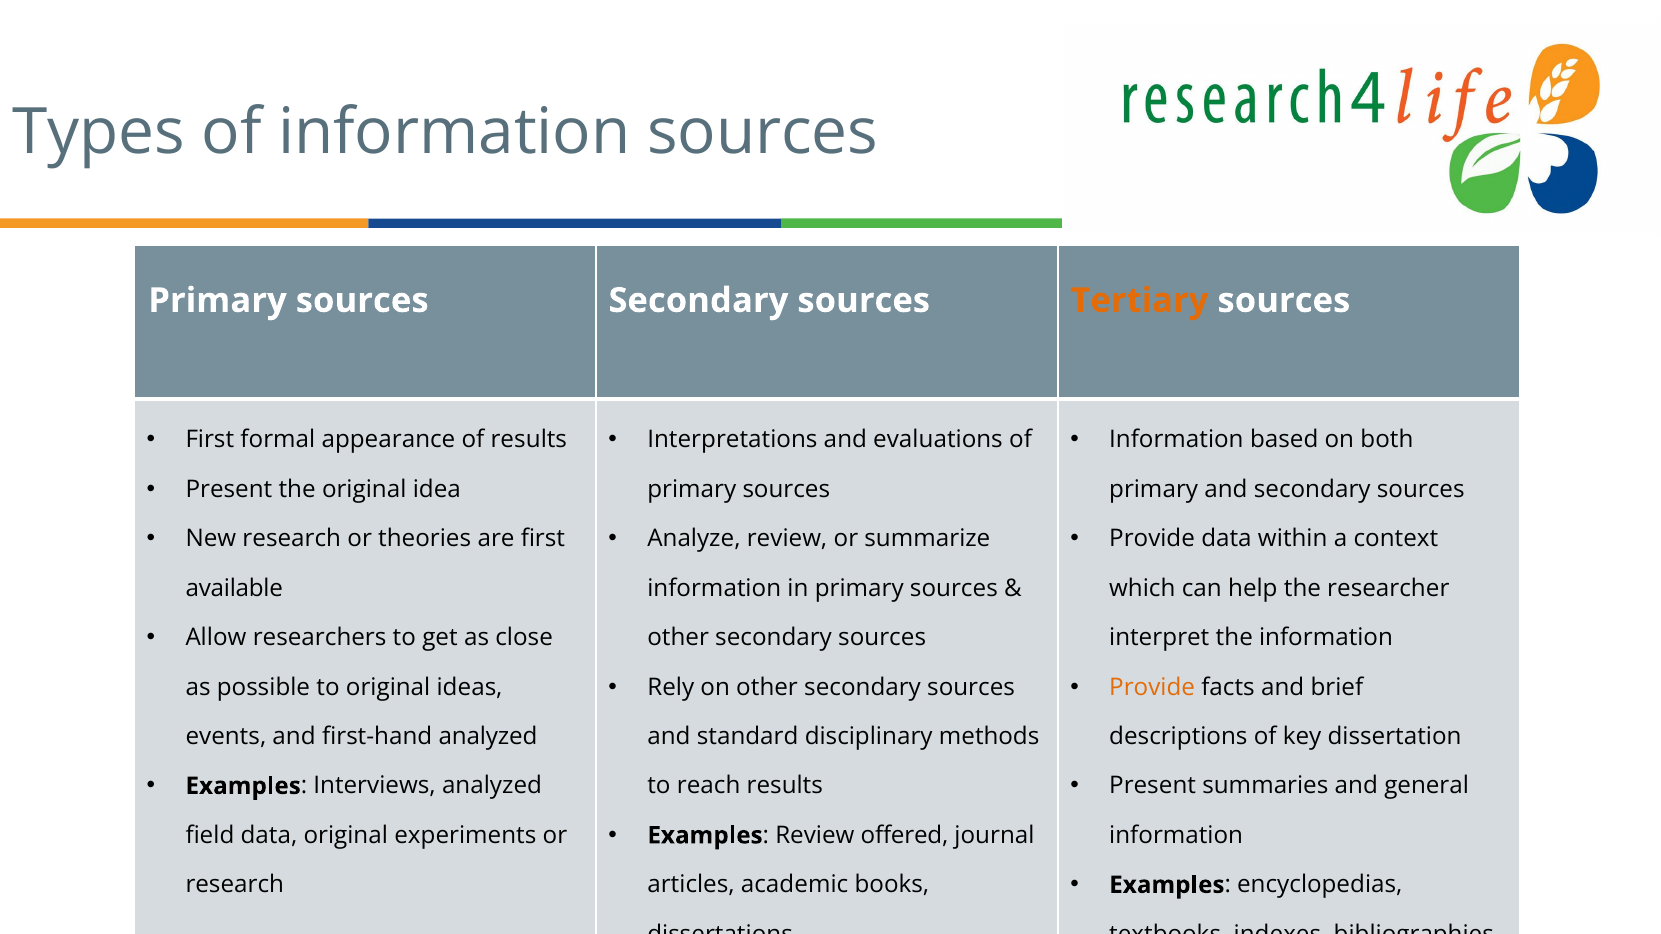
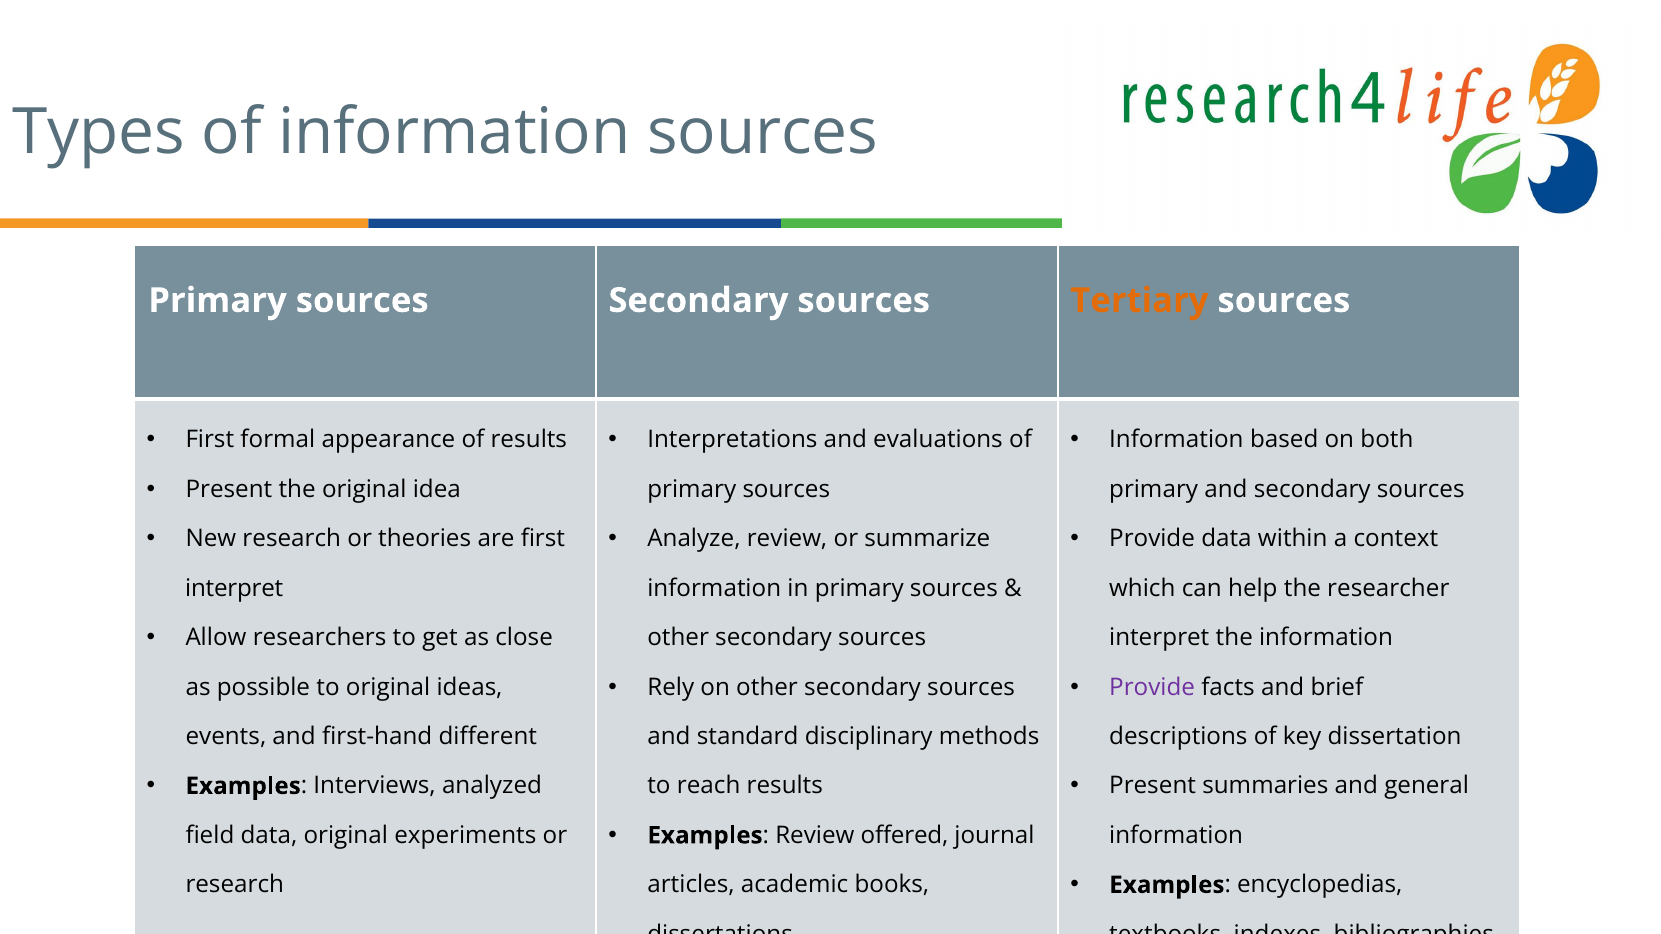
available at (234, 588): available -> interpret
Provide at (1152, 687) colour: orange -> purple
first-hand analyzed: analyzed -> different
